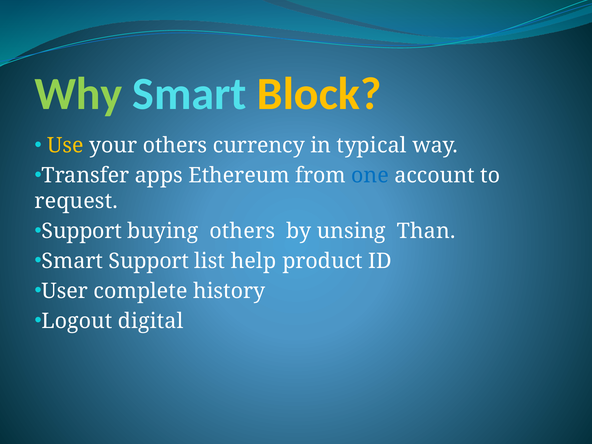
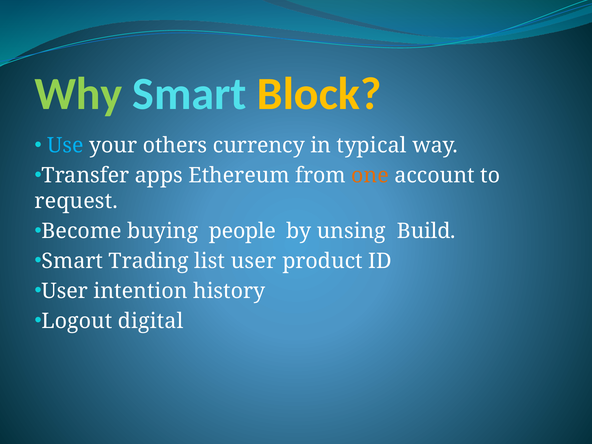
Use colour: yellow -> light blue
one colour: blue -> orange
Support at (82, 231): Support -> Become
buying others: others -> people
Than: Than -> Build
Smart Support: Support -> Trading
list help: help -> user
complete: complete -> intention
